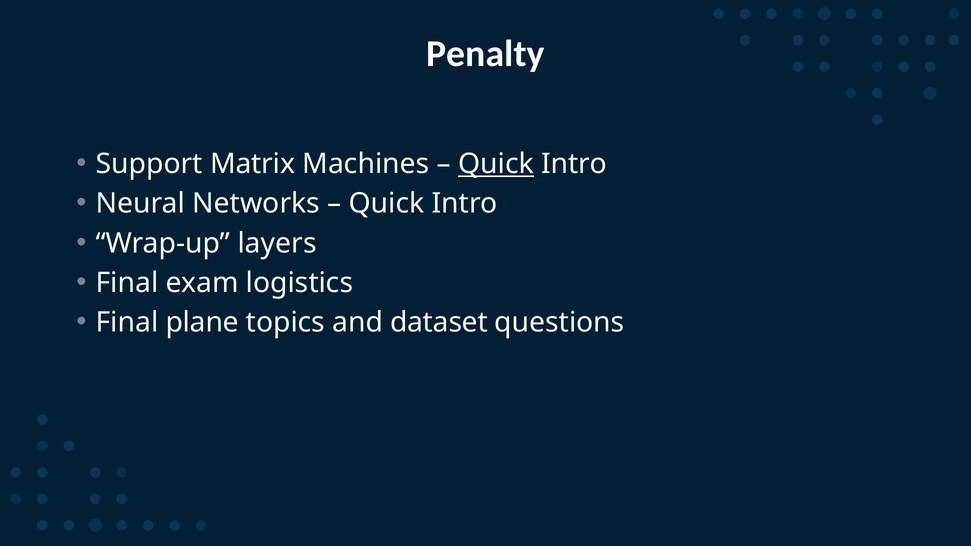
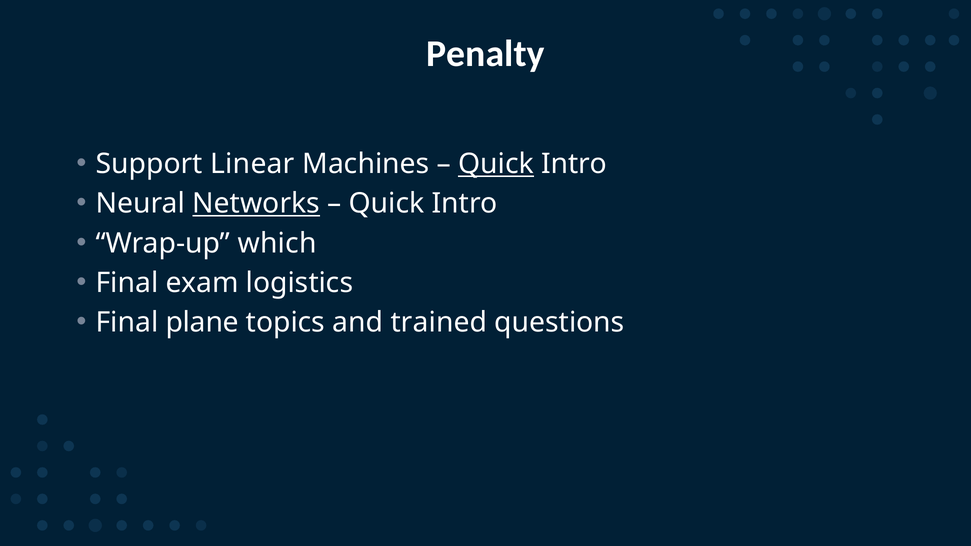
Matrix: Matrix -> Linear
Networks underline: none -> present
layers: layers -> which
dataset: dataset -> trained
